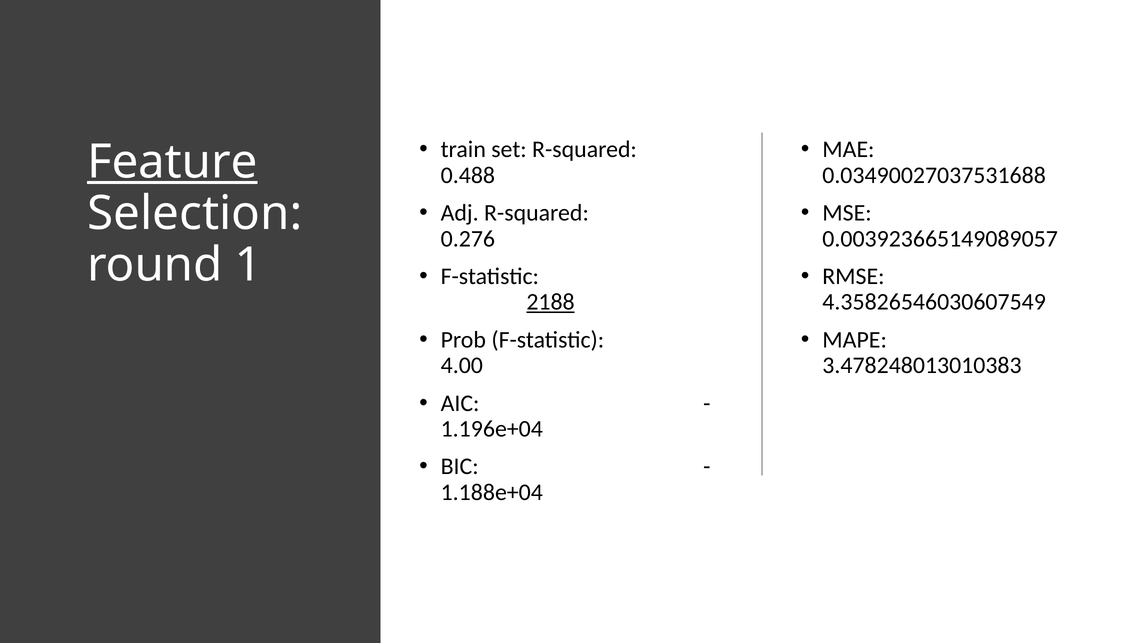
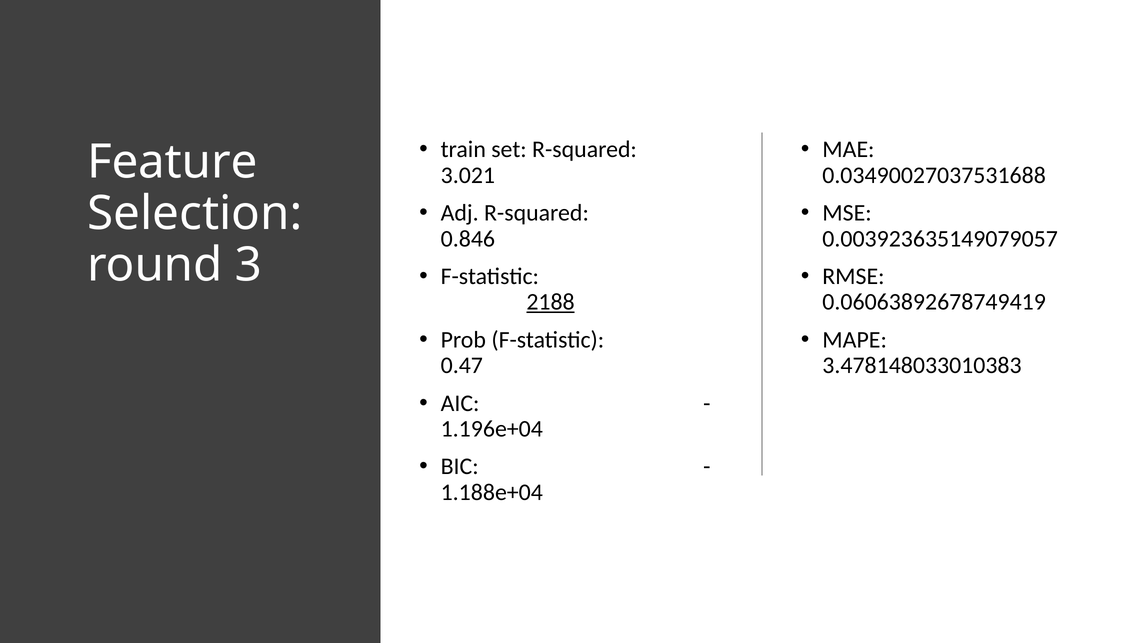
Feature underline: present -> none
0.488: 0.488 -> 3.021
0.276: 0.276 -> 0.846
0.003923665149089057: 0.003923665149089057 -> 0.003923635149079057
1: 1 -> 3
4.35826546030607549: 4.35826546030607549 -> 0.06063892678749419
4.00: 4.00 -> 0.47
3.478248013010383: 3.478248013010383 -> 3.478148033010383
